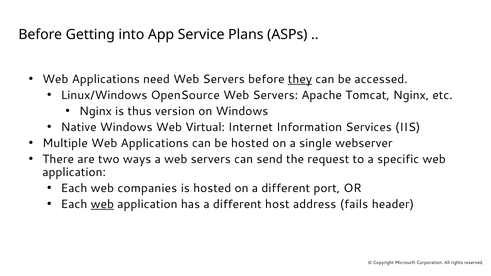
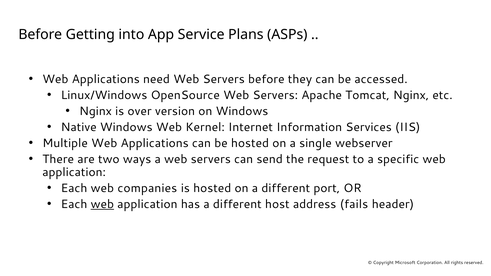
they underline: present -> none
thus: thus -> over
Virtual: Virtual -> Kernel
